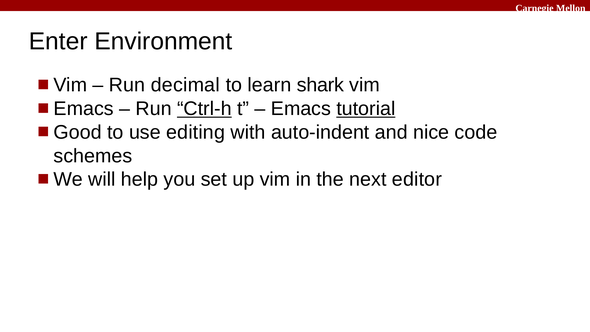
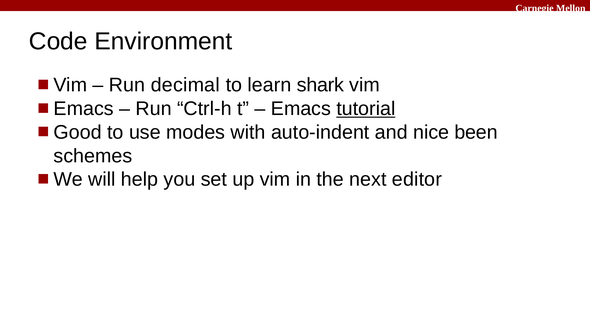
Enter: Enter -> Code
Ctrl-h underline: present -> none
editing: editing -> modes
code: code -> been
